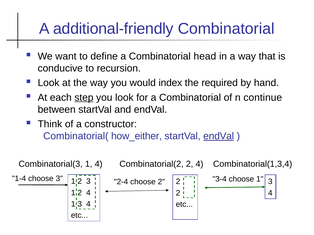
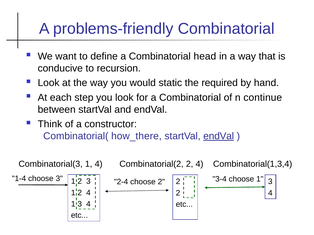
additional-friendly: additional-friendly -> problems-friendly
index: index -> static
step underline: present -> none
how_either: how_either -> how_there
